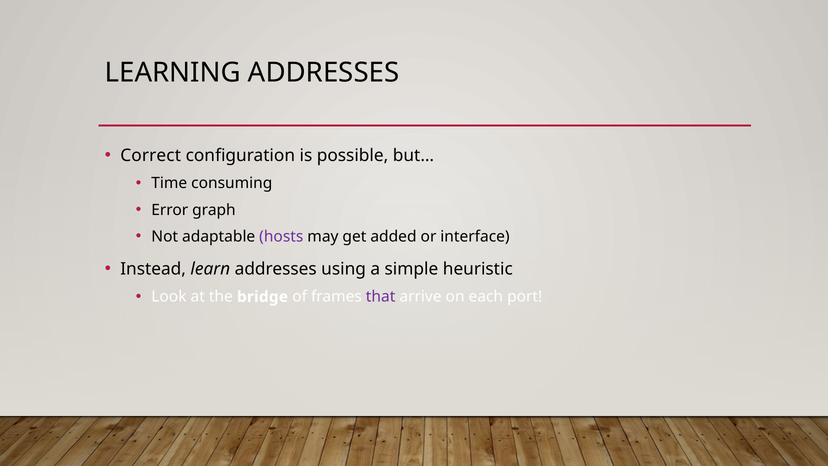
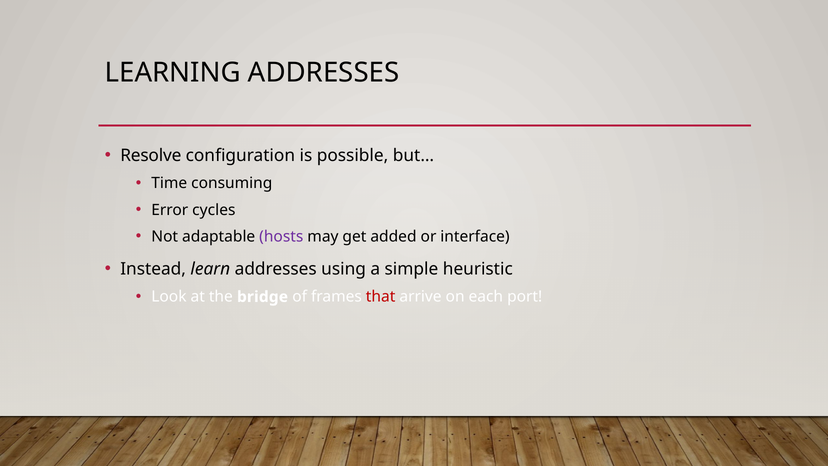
Correct: Correct -> Resolve
graph: graph -> cycles
that colour: purple -> red
